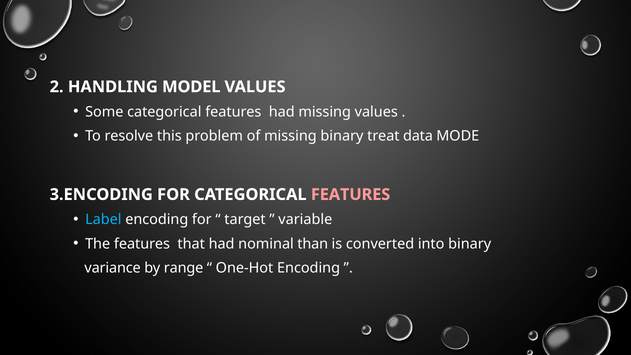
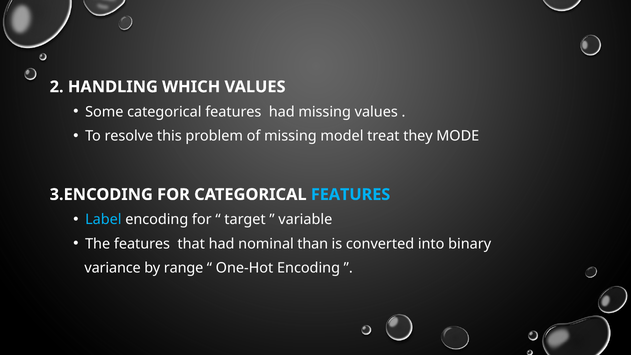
MODEL: MODEL -> WHICH
missing binary: binary -> model
data: data -> they
FEATURES at (351, 194) colour: pink -> light blue
